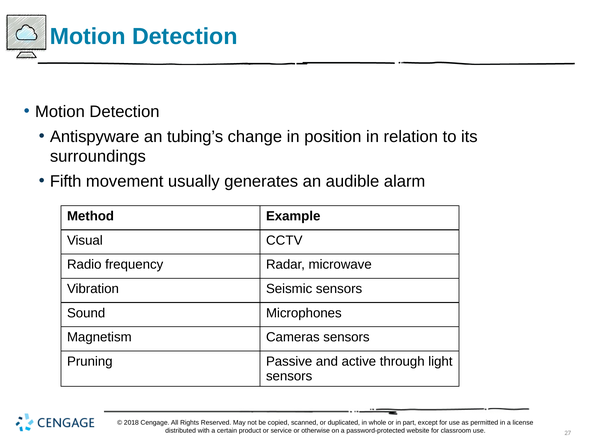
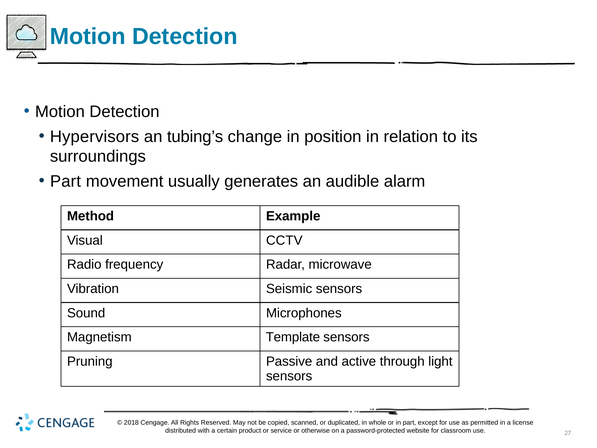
Antispyware: Antispyware -> Hypervisors
Fifth at (66, 181): Fifth -> Part
Cameras: Cameras -> Template
